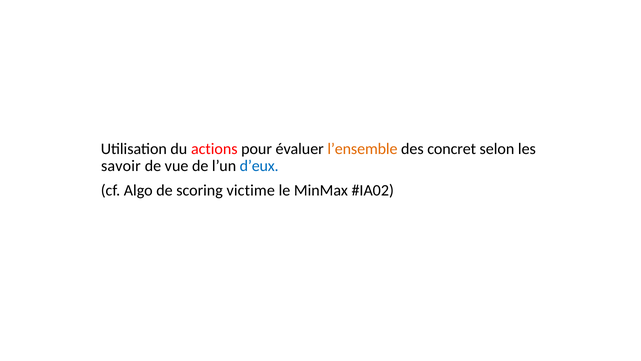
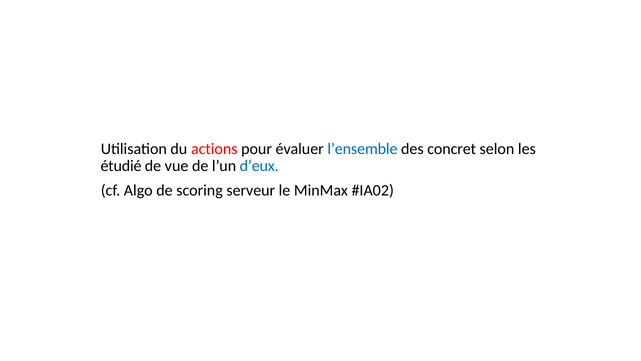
l’ensemble colour: orange -> blue
savoir: savoir -> étudié
victime: victime -> serveur
